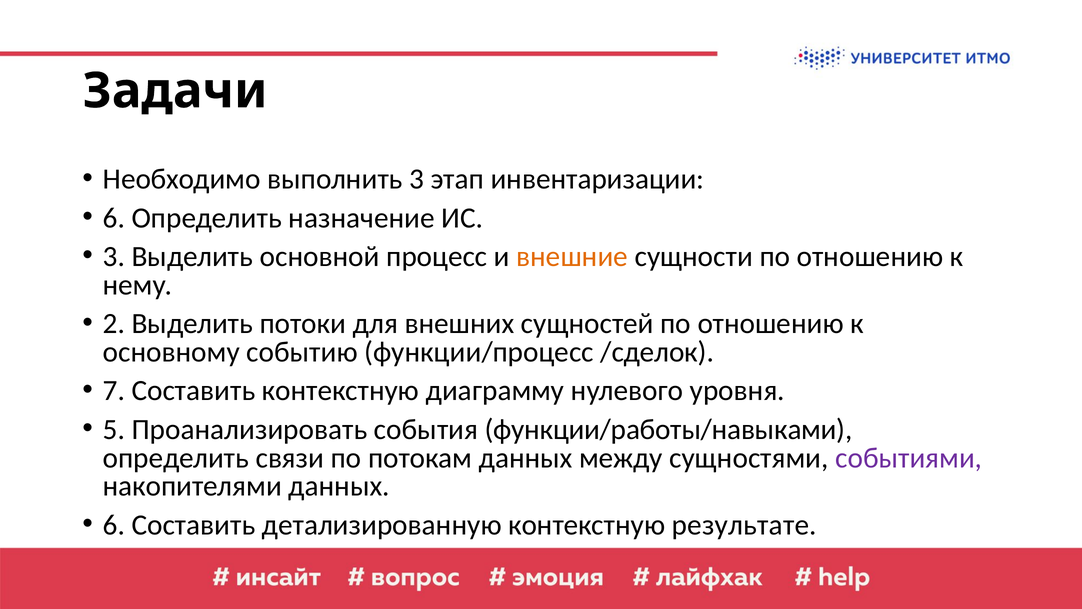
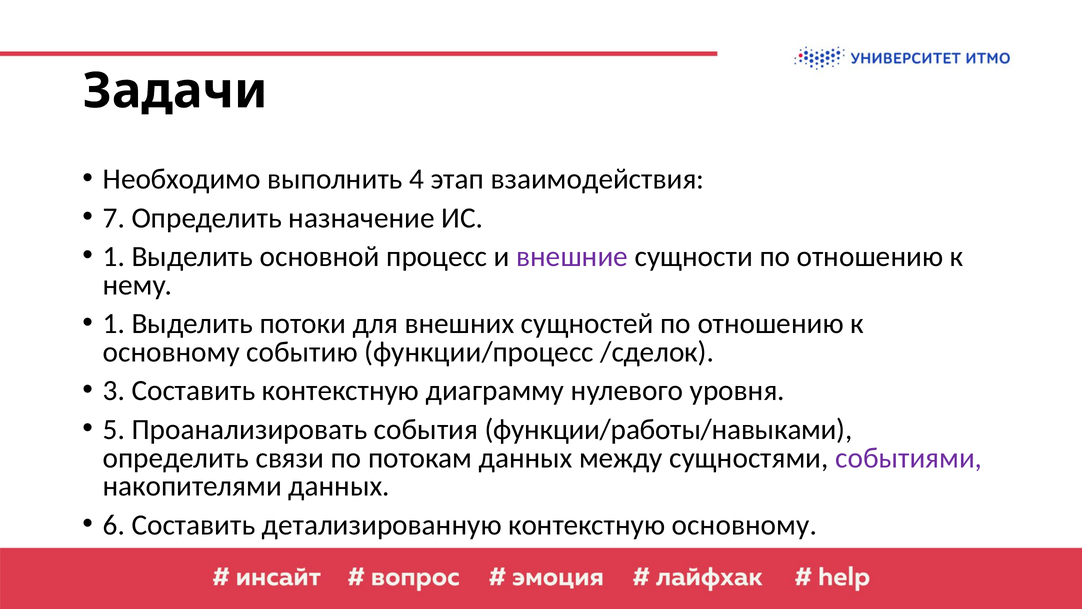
выполнить 3: 3 -> 4
инвентаризации: инвентаризации -> взаимодействия
6 at (114, 218): 6 -> 7
3 at (114, 256): 3 -> 1
внешние colour: orange -> purple
2 at (114, 323): 2 -> 1
7: 7 -> 3
контекстную результате: результате -> основному
